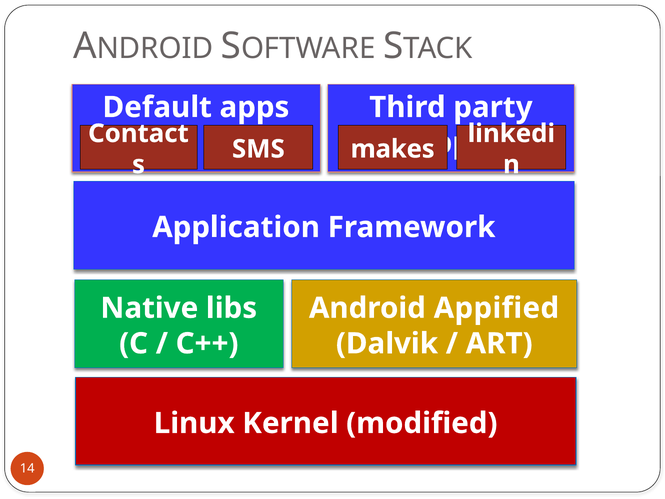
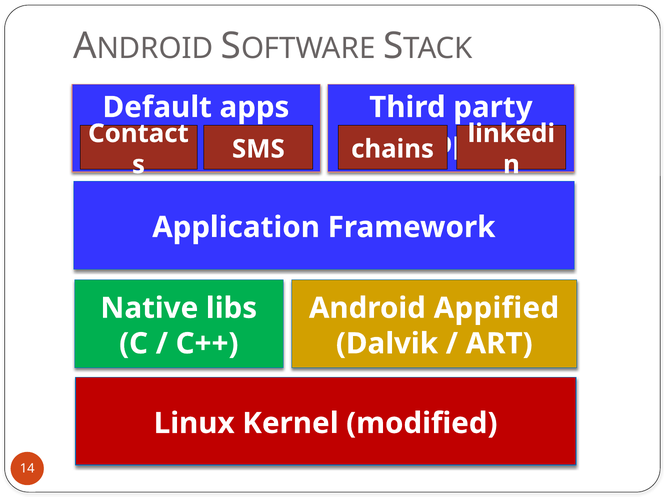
makes: makes -> chains
